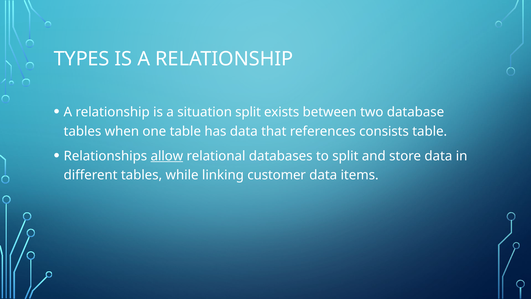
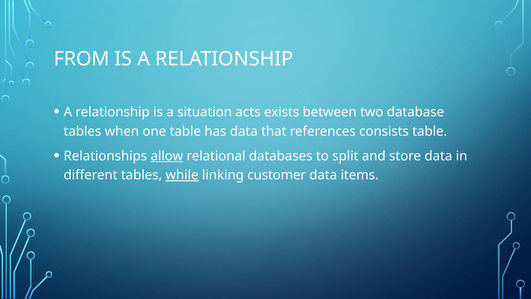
TYPES: TYPES -> FROM
situation split: split -> acts
while underline: none -> present
